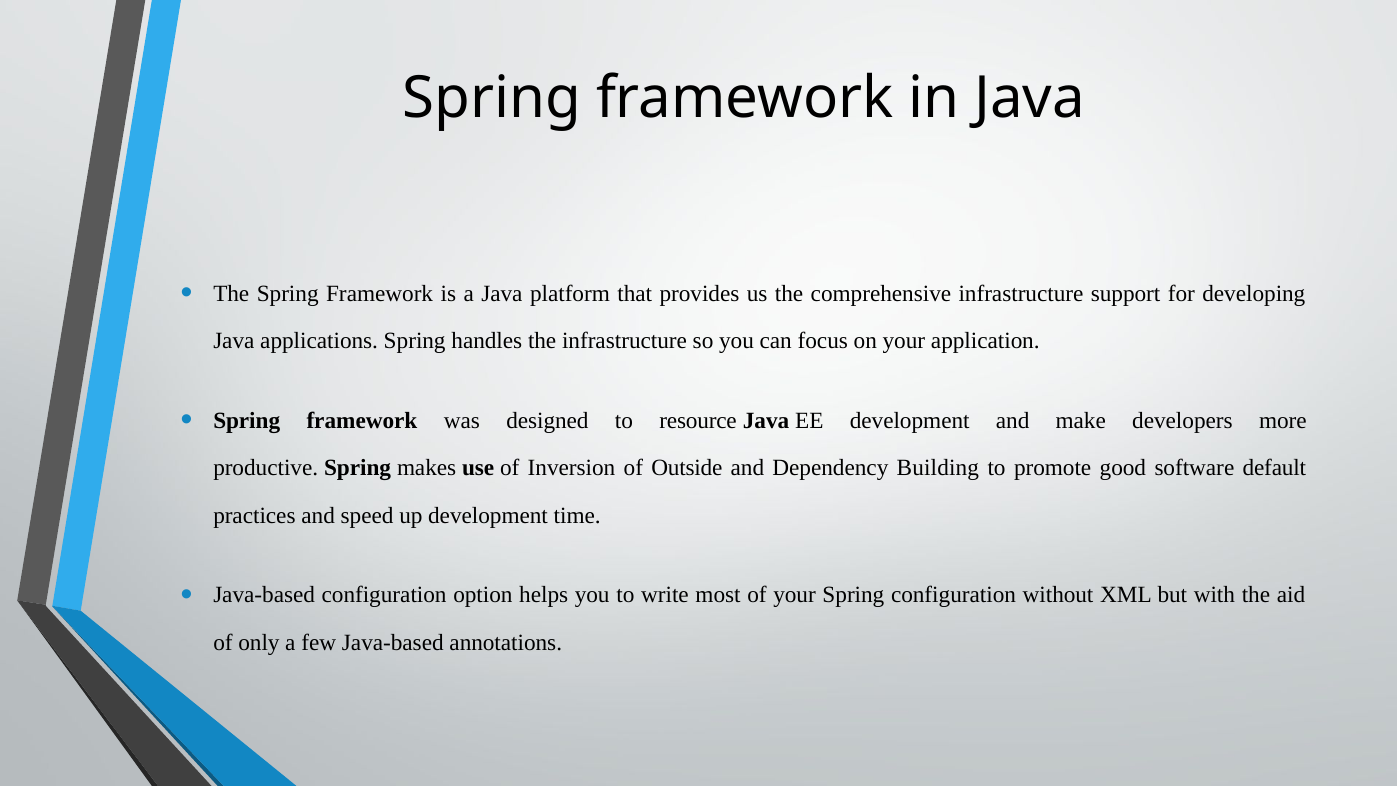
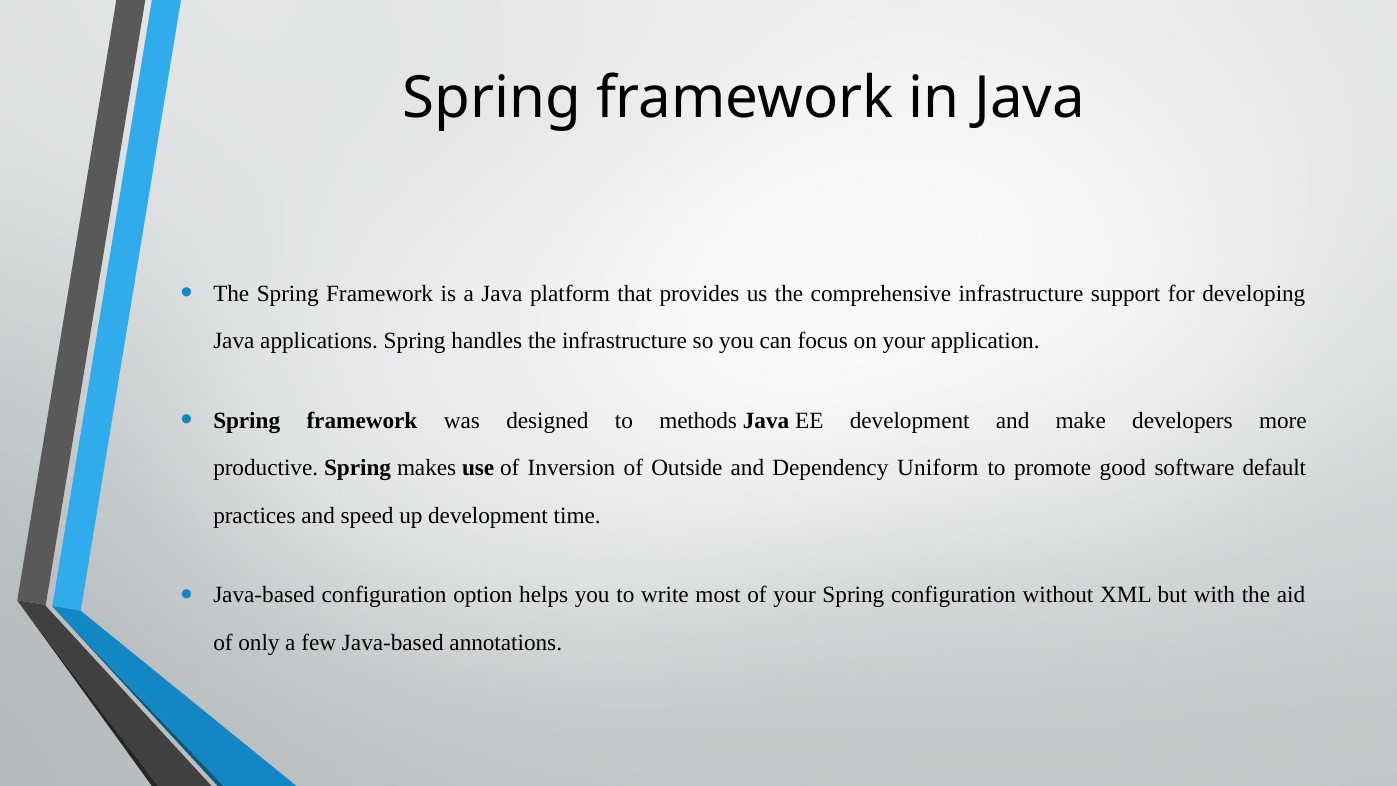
resource: resource -> methods
Building: Building -> Uniform
